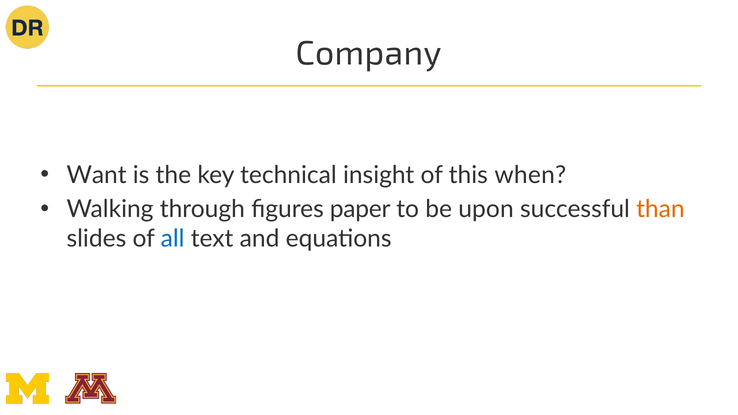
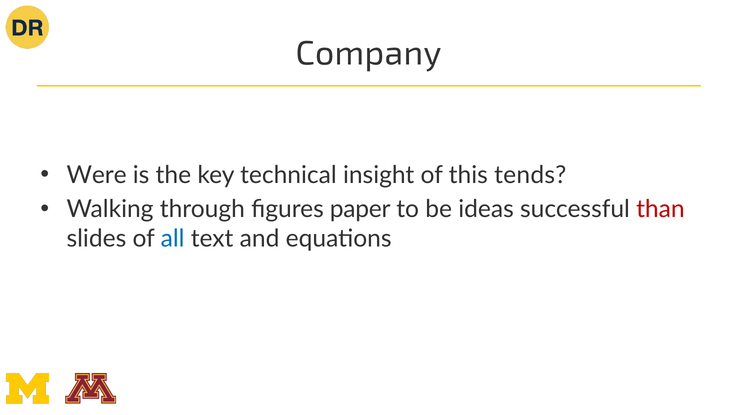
Want: Want -> Were
when: when -> tends
upon: upon -> ideas
than colour: orange -> red
